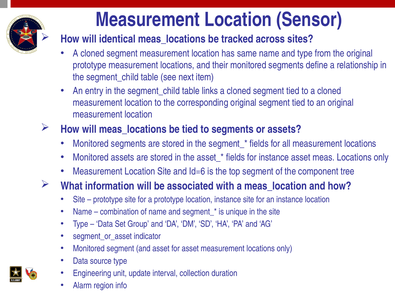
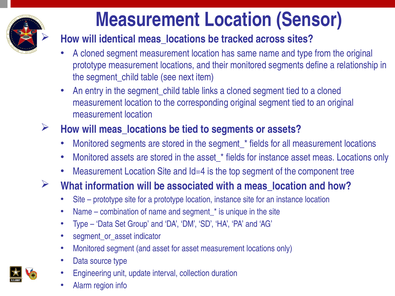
Id=6: Id=6 -> Id=4
